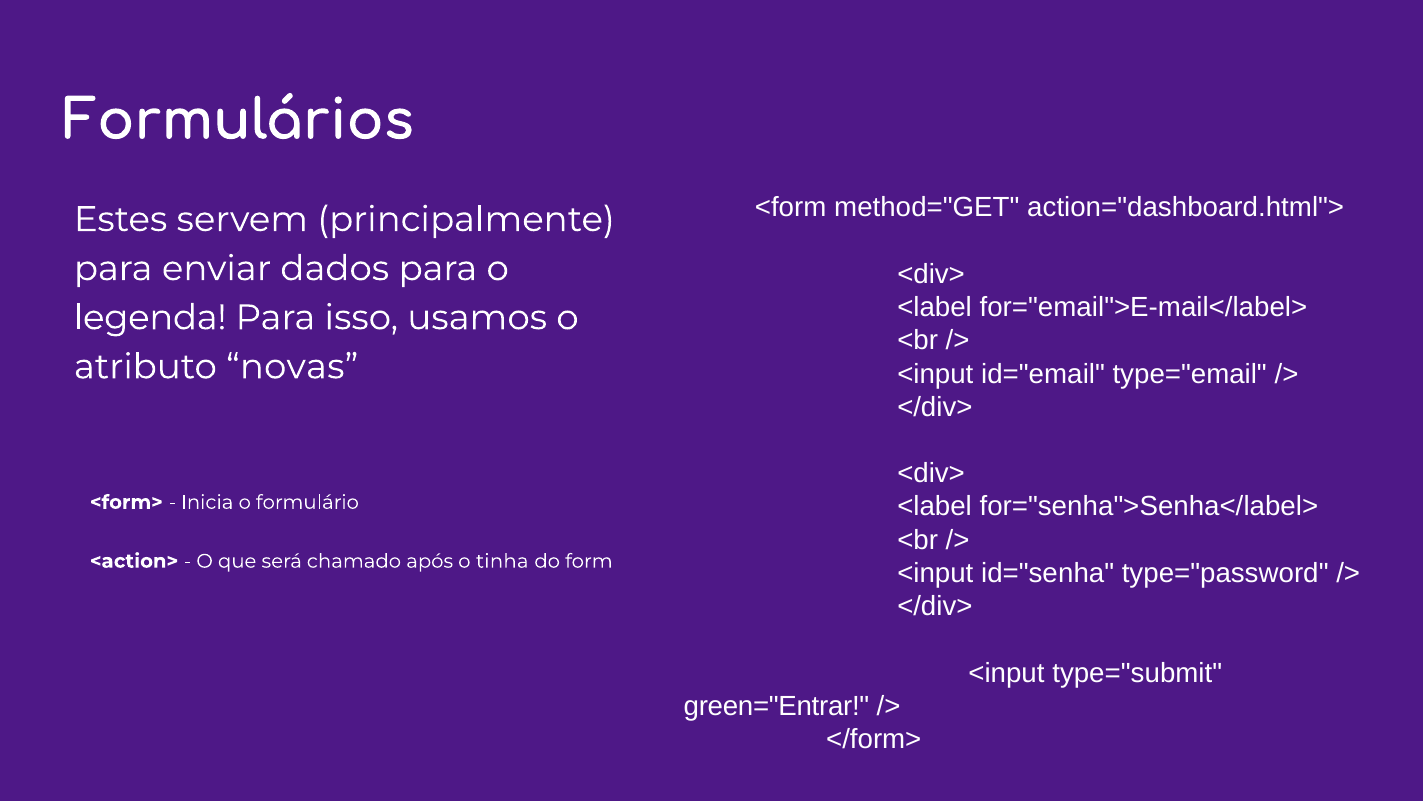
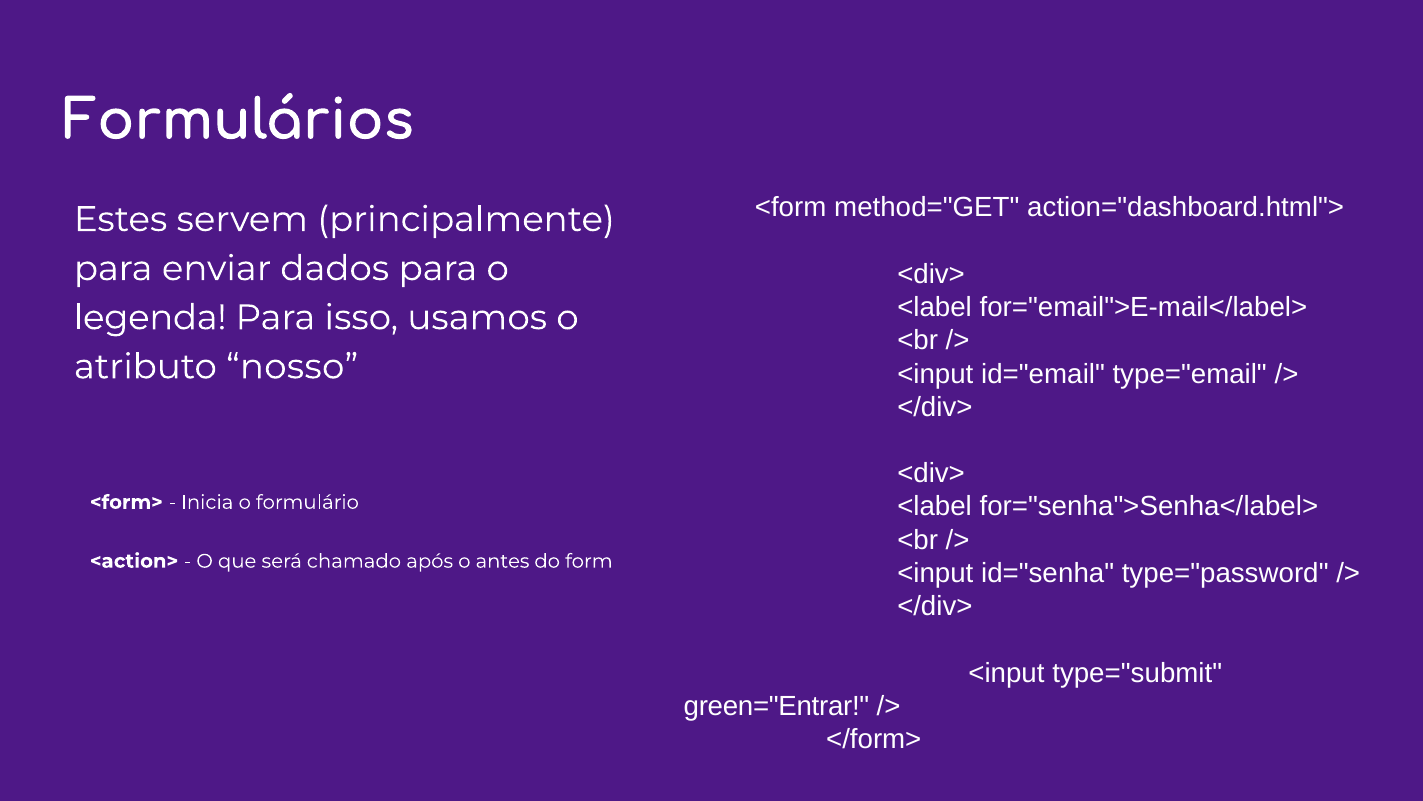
novas: novas -> nosso
tinha: tinha -> antes
